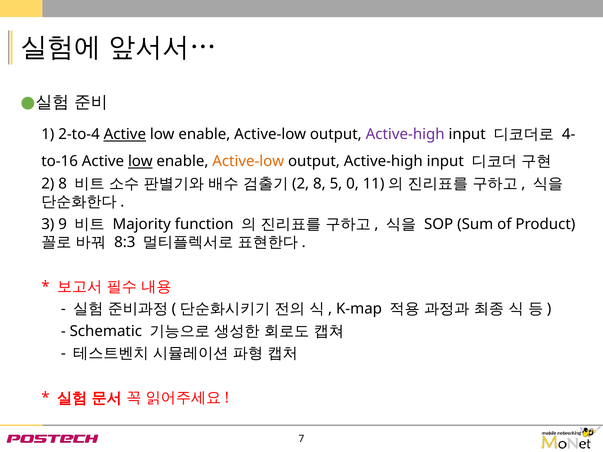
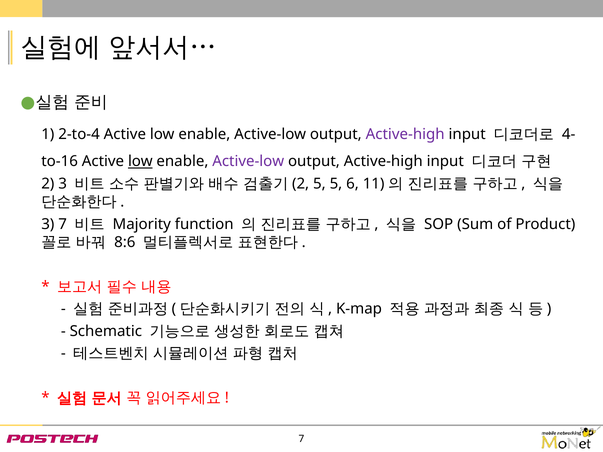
Active at (125, 134) underline: present -> none
Active-low at (248, 162) colour: orange -> purple
2 8: 8 -> 3
8 at (319, 184): 8 -> 5
0: 0 -> 6
3 9: 9 -> 7
8:3: 8:3 -> 8:6
